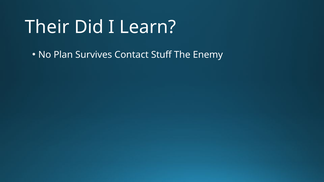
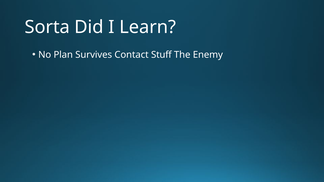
Their: Their -> Sorta
